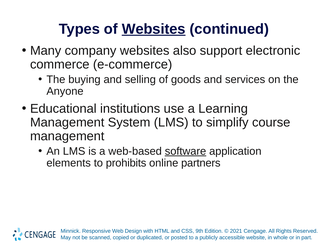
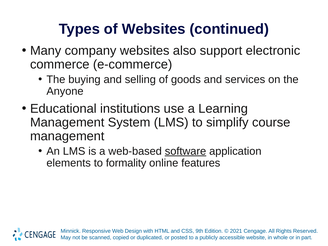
Websites at (154, 29) underline: present -> none
prohibits: prohibits -> formality
partners: partners -> features
